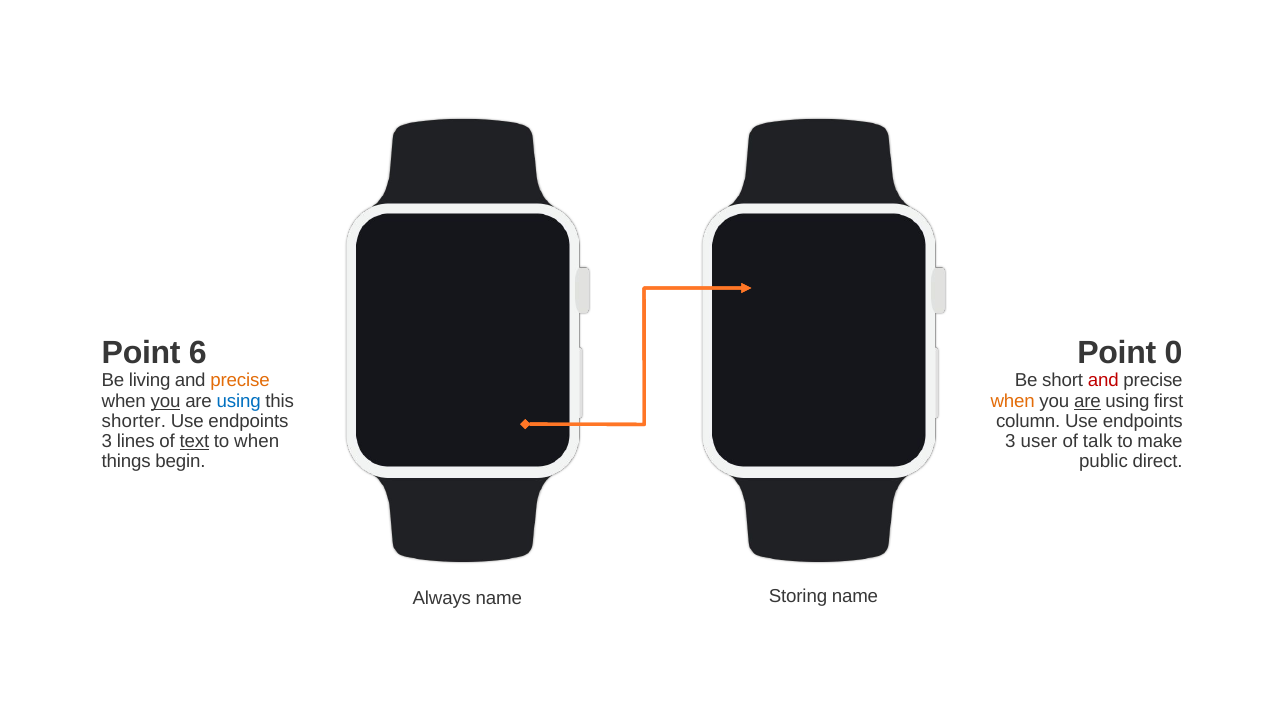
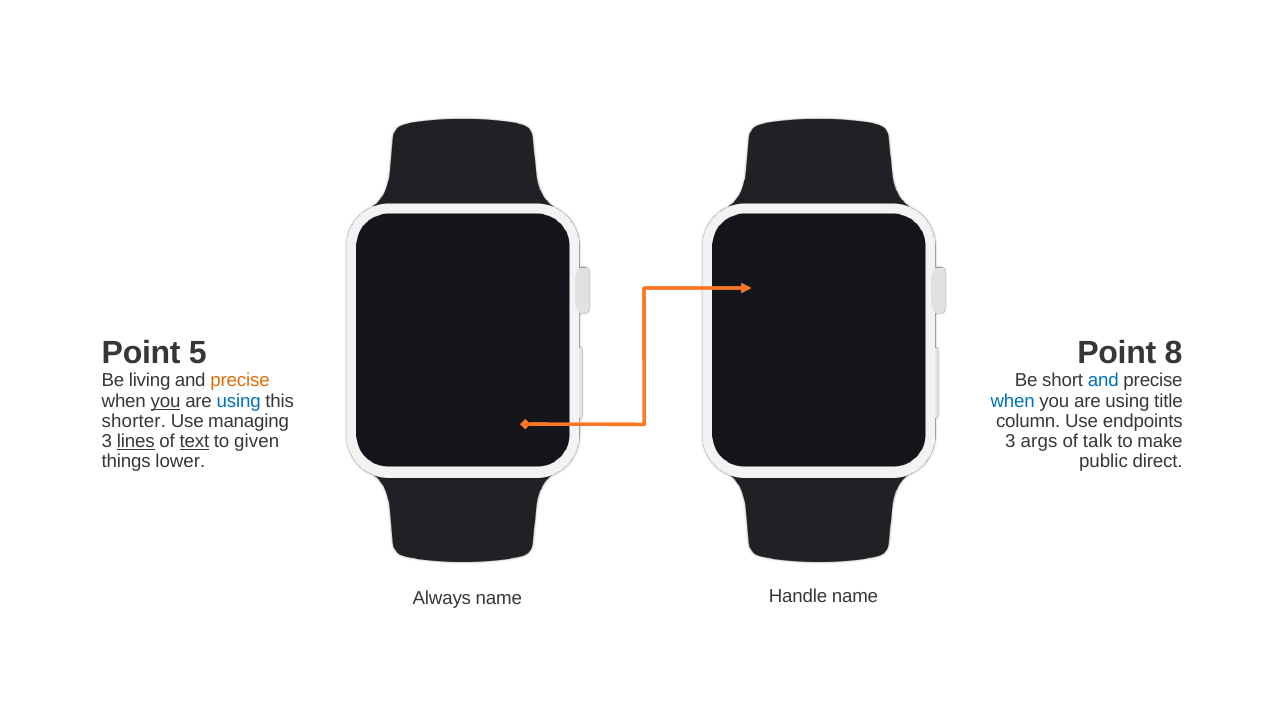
6: 6 -> 5
0: 0 -> 8
and at (1103, 381) colour: red -> blue
when at (1013, 401) colour: orange -> blue
are at (1087, 401) underline: present -> none
first: first -> title
endpoints at (249, 421): endpoints -> managing
lines underline: none -> present
to when: when -> given
user: user -> args
begin: begin -> lower
Storing: Storing -> Handle
